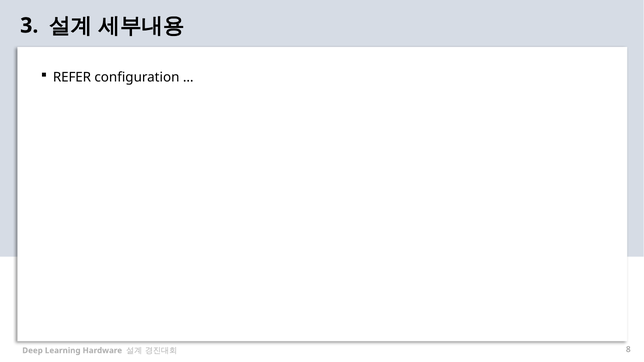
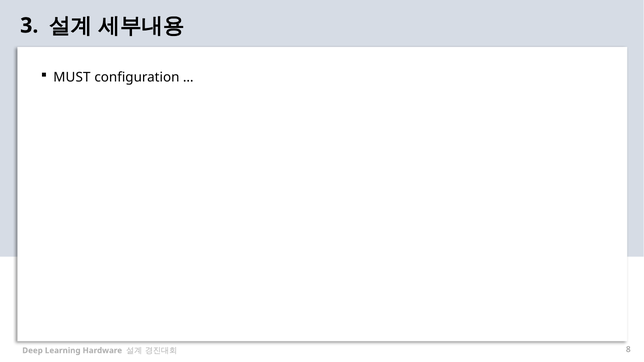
REFER: REFER -> MUST
